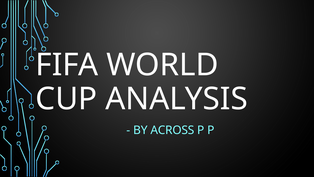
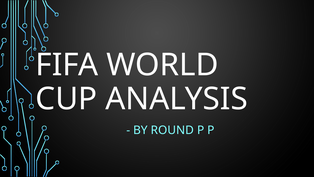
ACROSS: ACROSS -> ROUND
